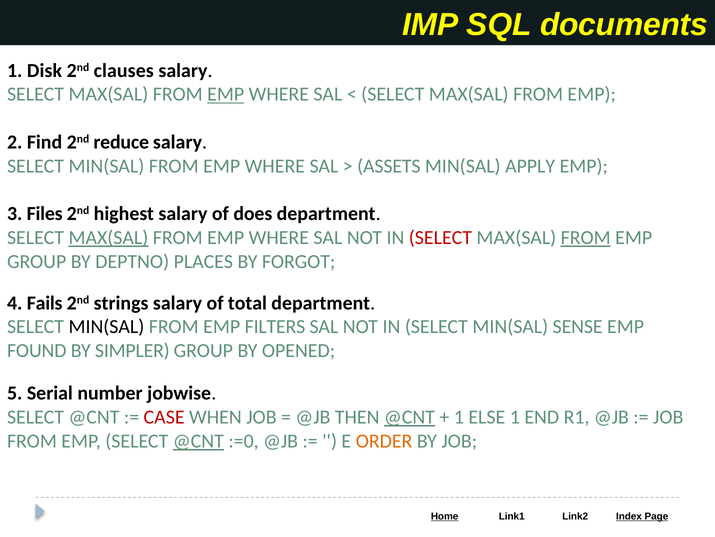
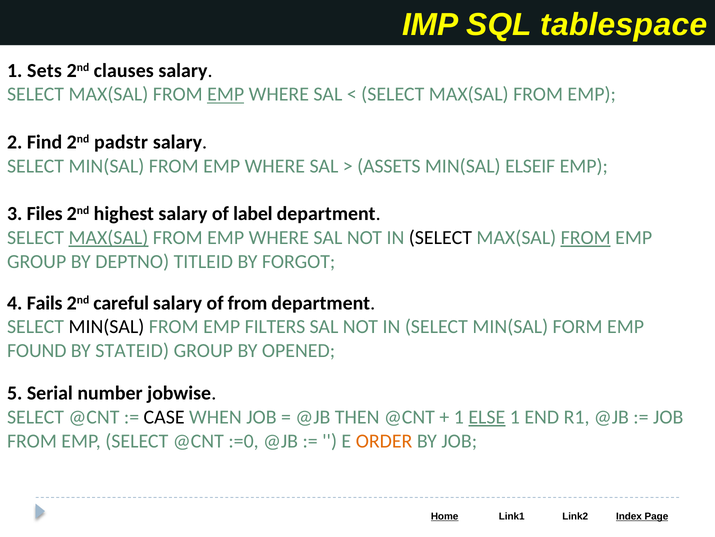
documents: documents -> tablespace
Disk: Disk -> Sets
reduce: reduce -> padstr
APPLY: APPLY -> ELSEIF
does: does -> label
SELECT at (440, 237) colour: red -> black
PLACES: PLACES -> TITLEID
strings: strings -> careful
of total: total -> from
SENSE: SENSE -> FORM
SIMPLER: SIMPLER -> STATEID
CASE colour: red -> black
@CNT at (409, 417) underline: present -> none
ELSE underline: none -> present
@CNT at (198, 440) underline: present -> none
